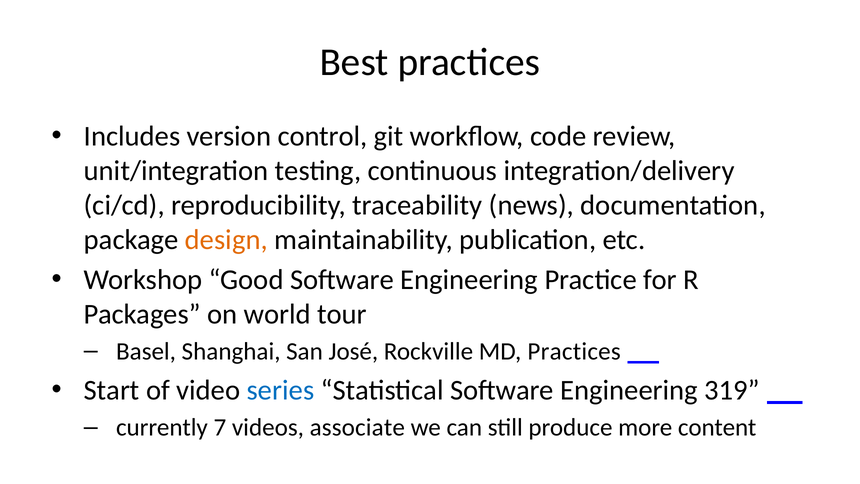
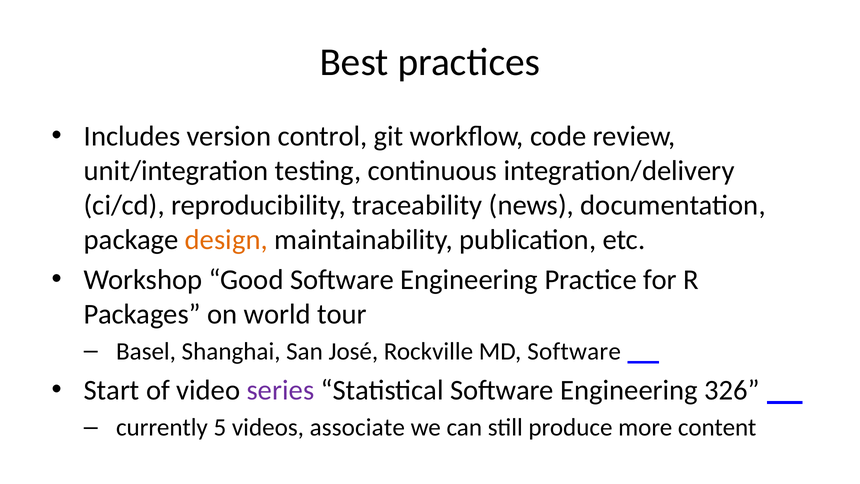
MD Practices: Practices -> Software
series colour: blue -> purple
319: 319 -> 326
7: 7 -> 5
